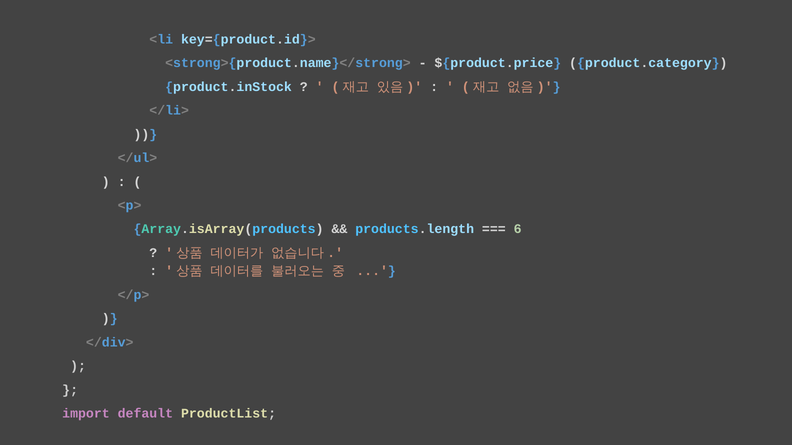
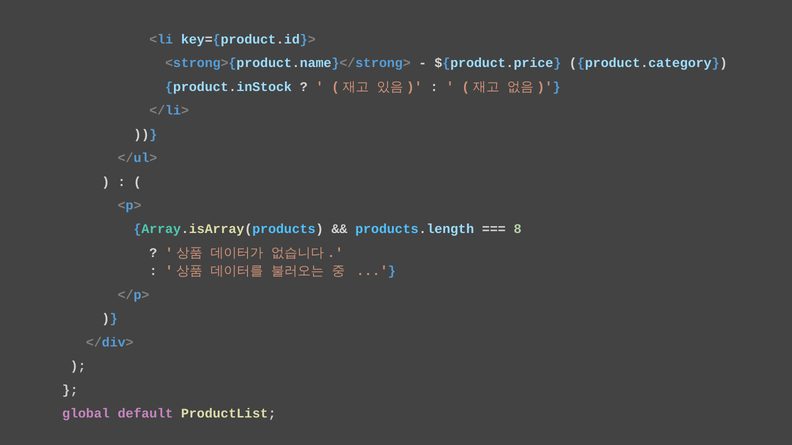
6: 6 -> 8
import: import -> global
